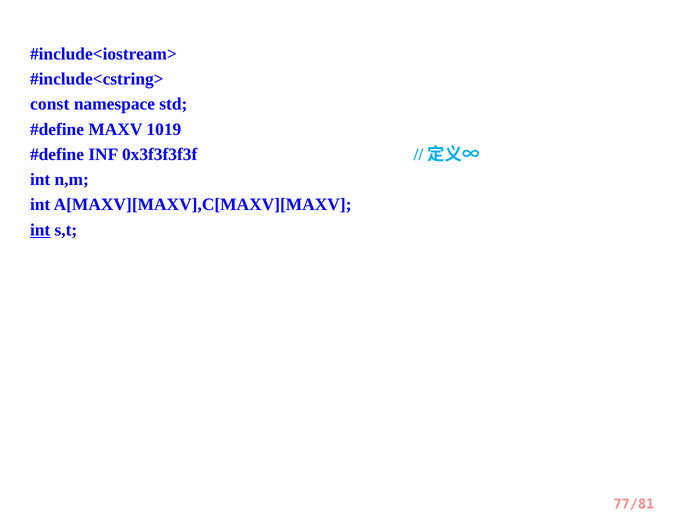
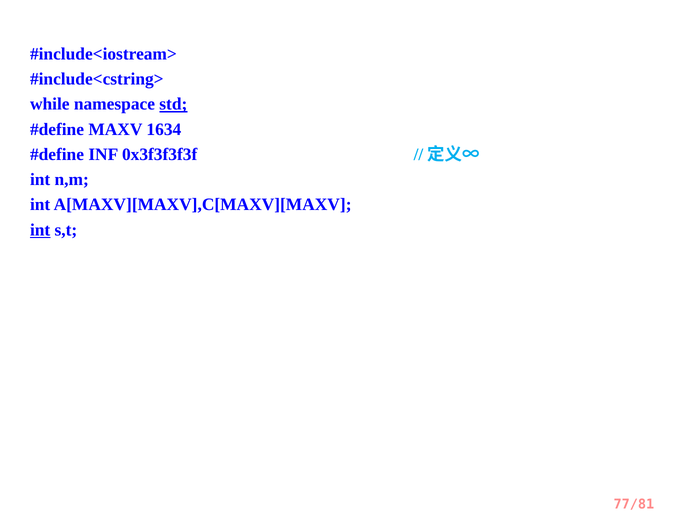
const: const -> while
std underline: none -> present
1019: 1019 -> 1634
